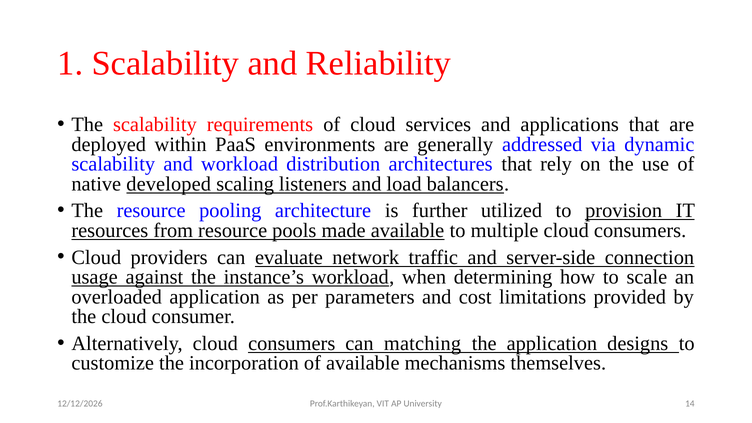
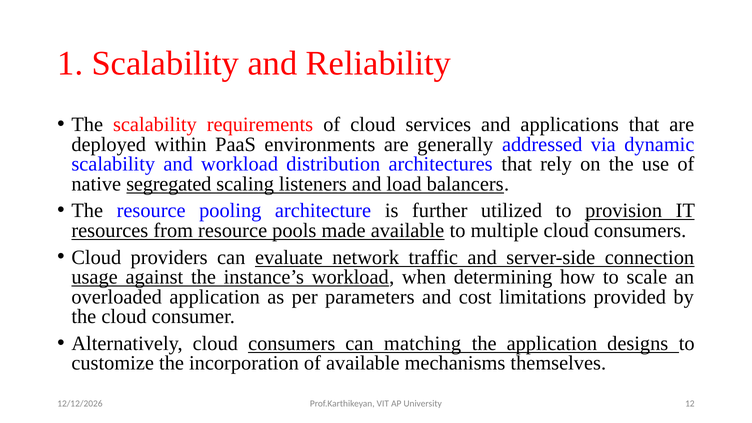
developed: developed -> segregated
14: 14 -> 12
